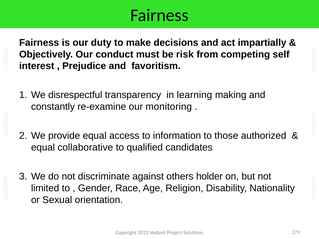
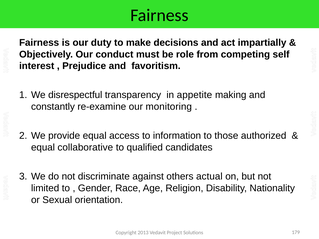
risk: risk -> role
learning: learning -> appetite
holder: holder -> actual
